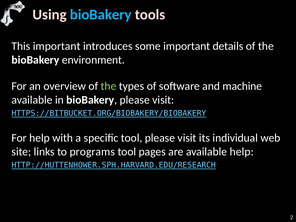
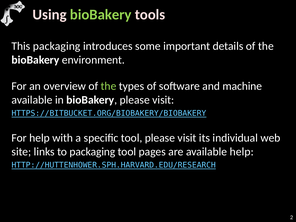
bioBakery at (101, 15) colour: light blue -> light green
This important: important -> packaging
to programs: programs -> packaging
